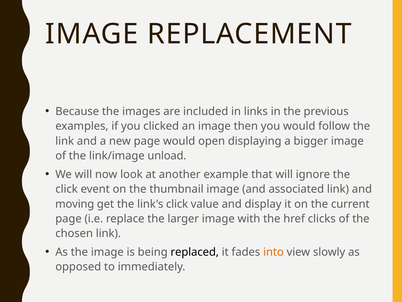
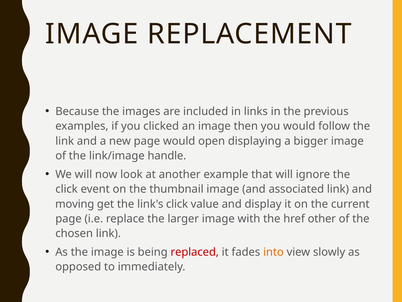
unload: unload -> handle
clicks: clicks -> other
replaced colour: black -> red
